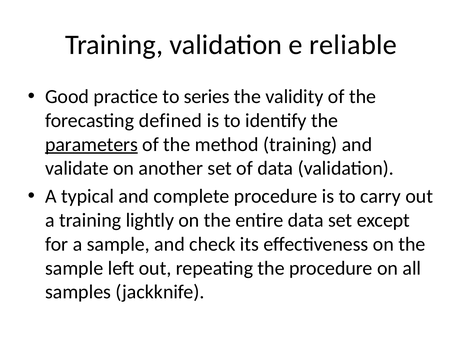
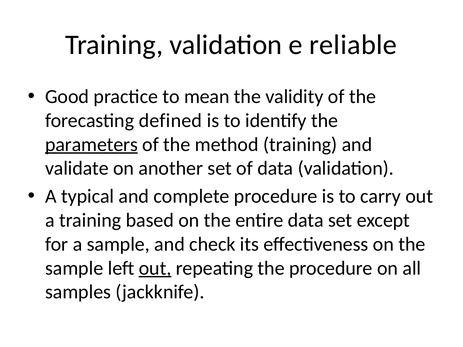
series: series -> mean
lightly: lightly -> based
out at (155, 268) underline: none -> present
